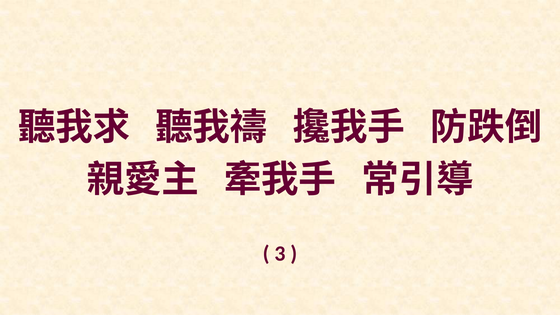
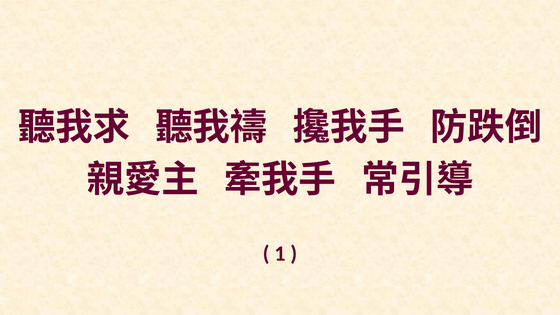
3: 3 -> 1
